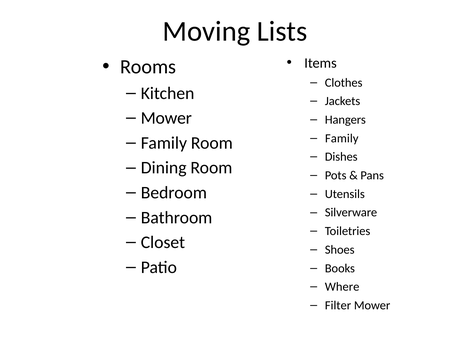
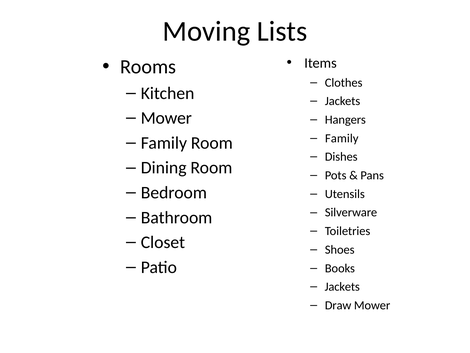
Where at (342, 286): Where -> Jackets
Filter: Filter -> Draw
